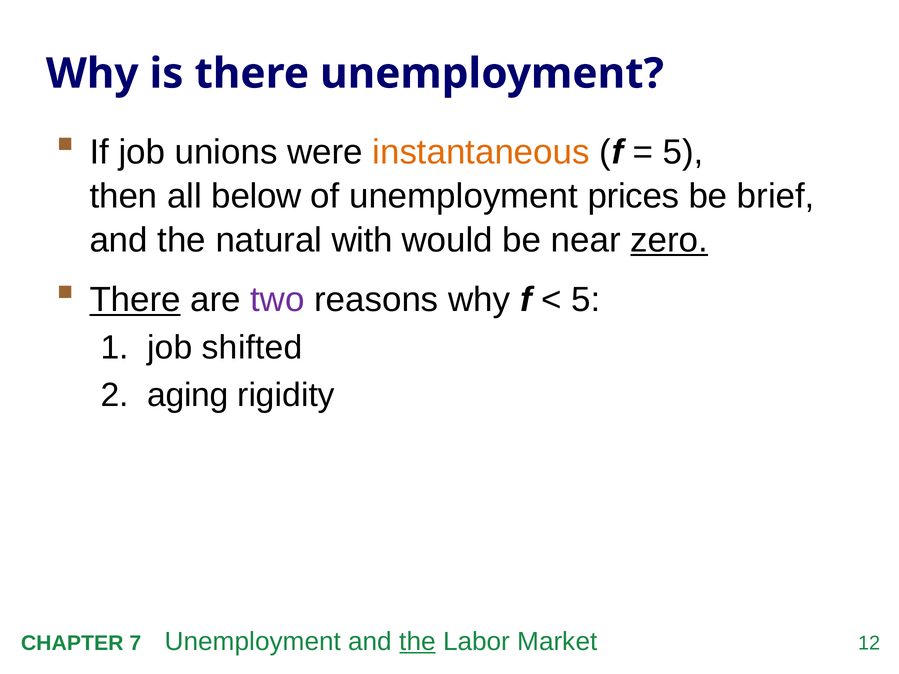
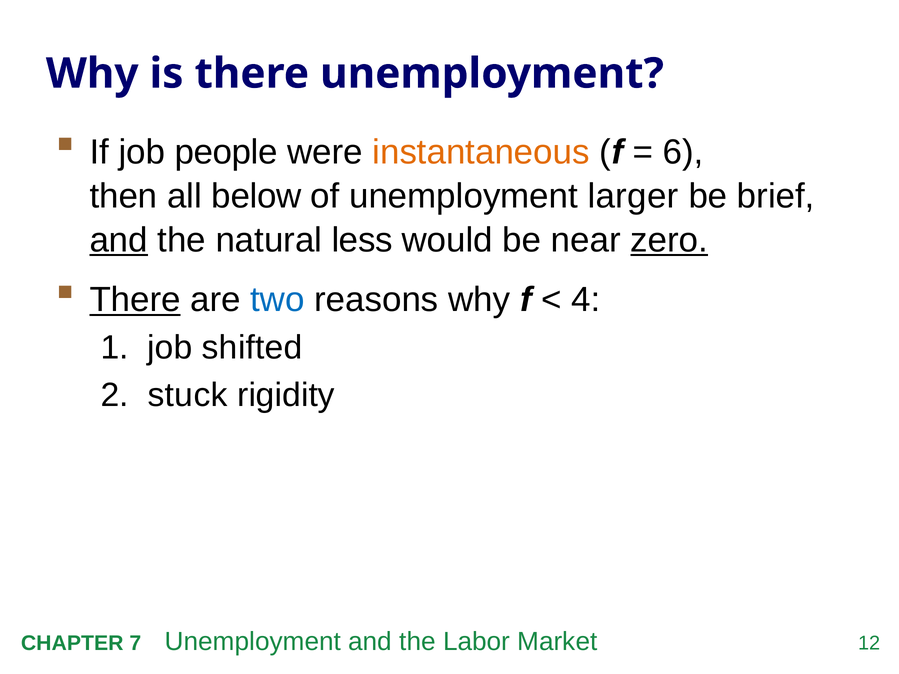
unions: unions -> people
5 at (683, 152): 5 -> 6
prices: prices -> larger
and at (119, 240) underline: none -> present
with: with -> less
two colour: purple -> blue
5 at (586, 300): 5 -> 4
aging: aging -> stuck
the at (418, 642) underline: present -> none
